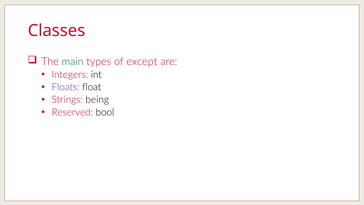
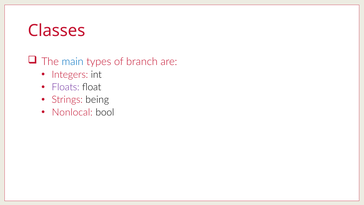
main colour: green -> blue
except: except -> branch
Reserved: Reserved -> Nonlocal
